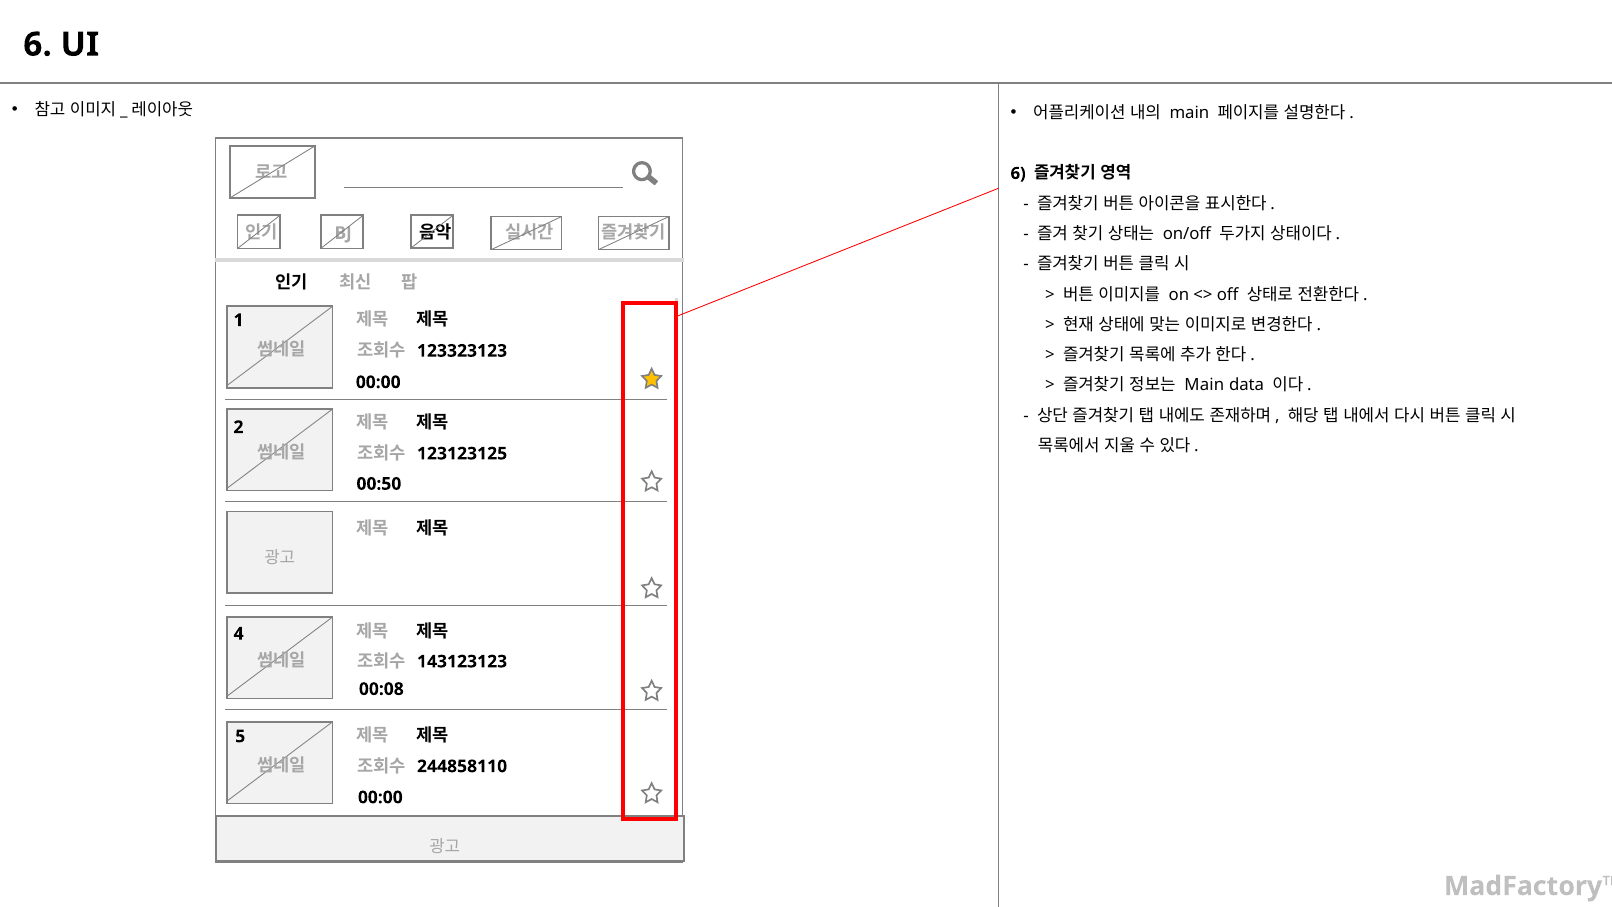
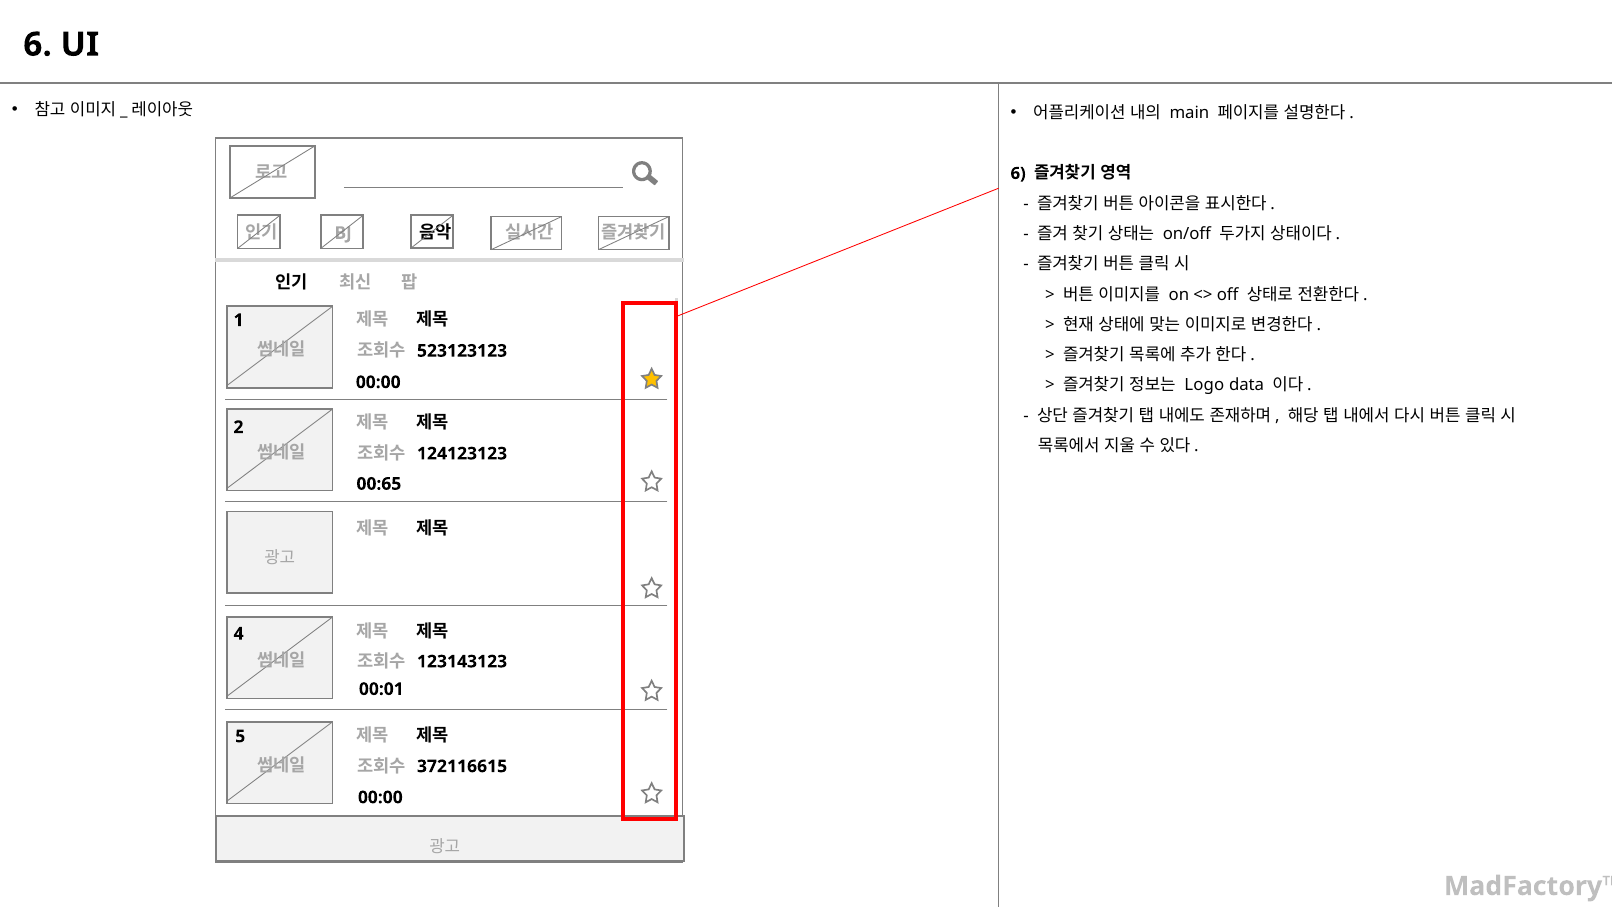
123323123: 123323123 -> 523123123
Main at (1204, 385): Main -> Logo
123123125: 123123125 -> 124123123
00:50: 00:50 -> 00:65
143123123: 143123123 -> 123143123
00:08: 00:08 -> 00:01
244858110: 244858110 -> 372116615
